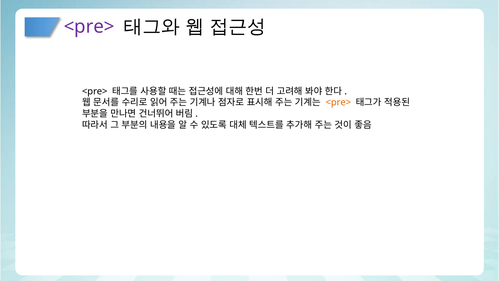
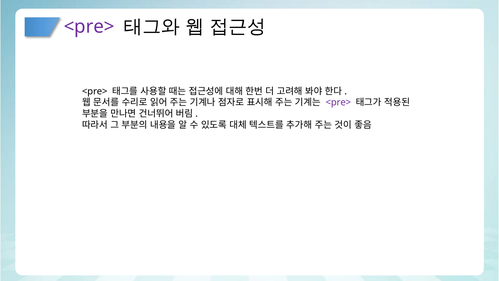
<pre> at (338, 102) colour: orange -> purple
